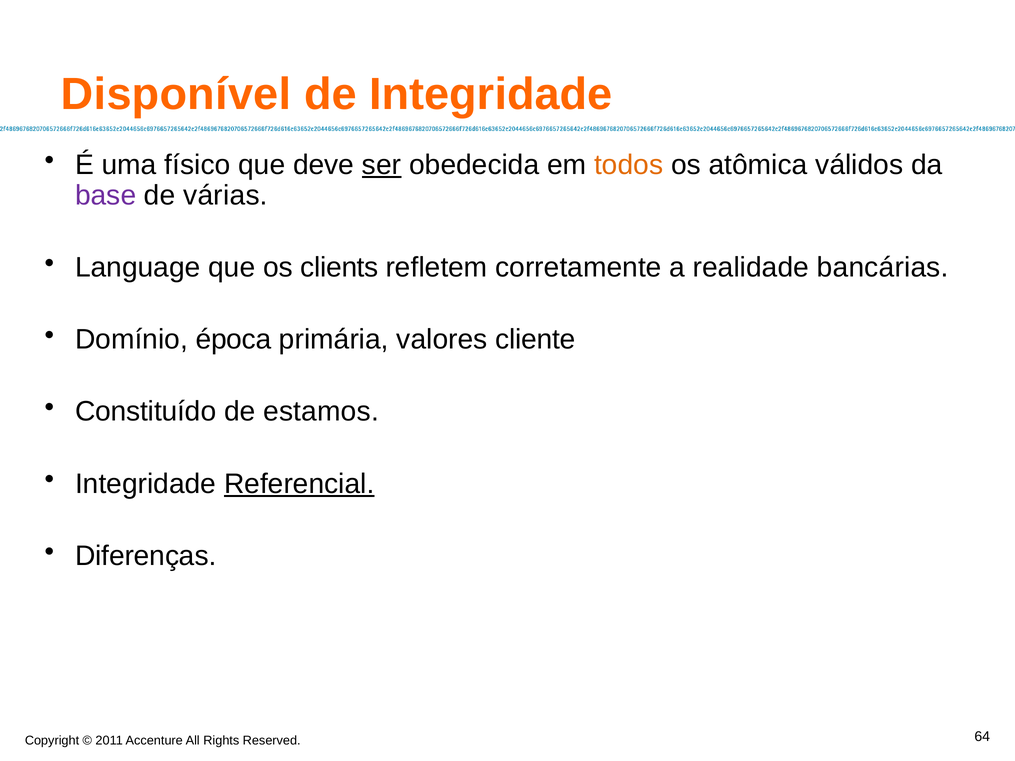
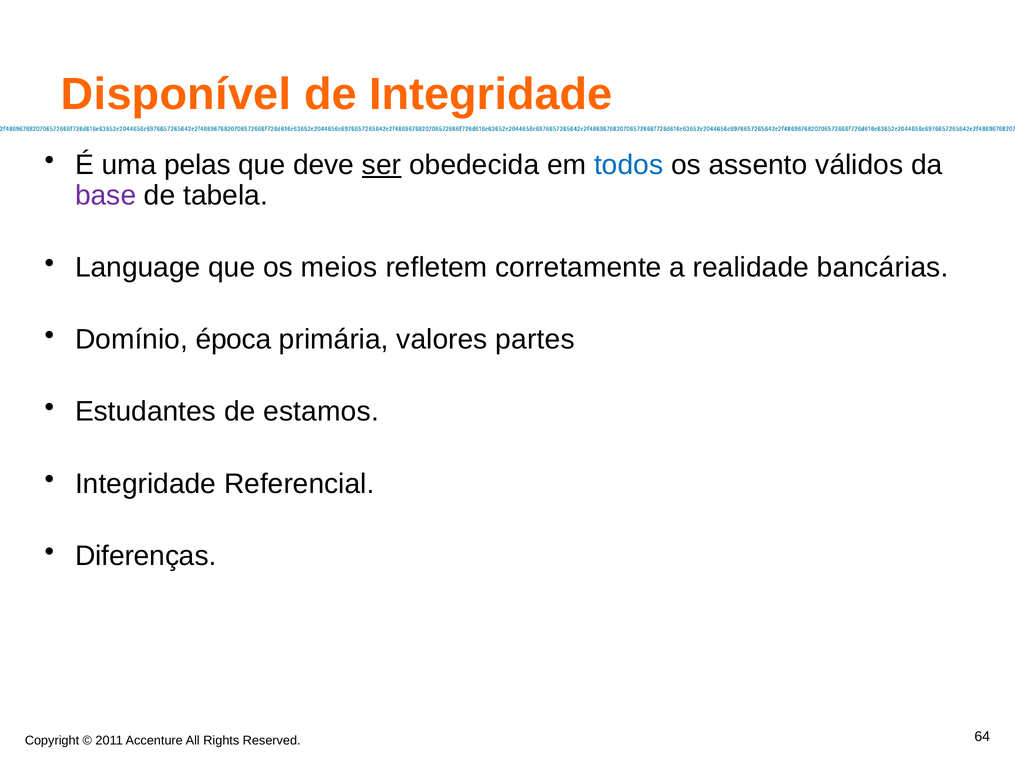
físico: físico -> pelas
todos colour: orange -> blue
atômica: atômica -> assento
várias: várias -> tabela
clients: clients -> meios
cliente: cliente -> partes
Constituído: Constituído -> Estudantes
Referencial underline: present -> none
